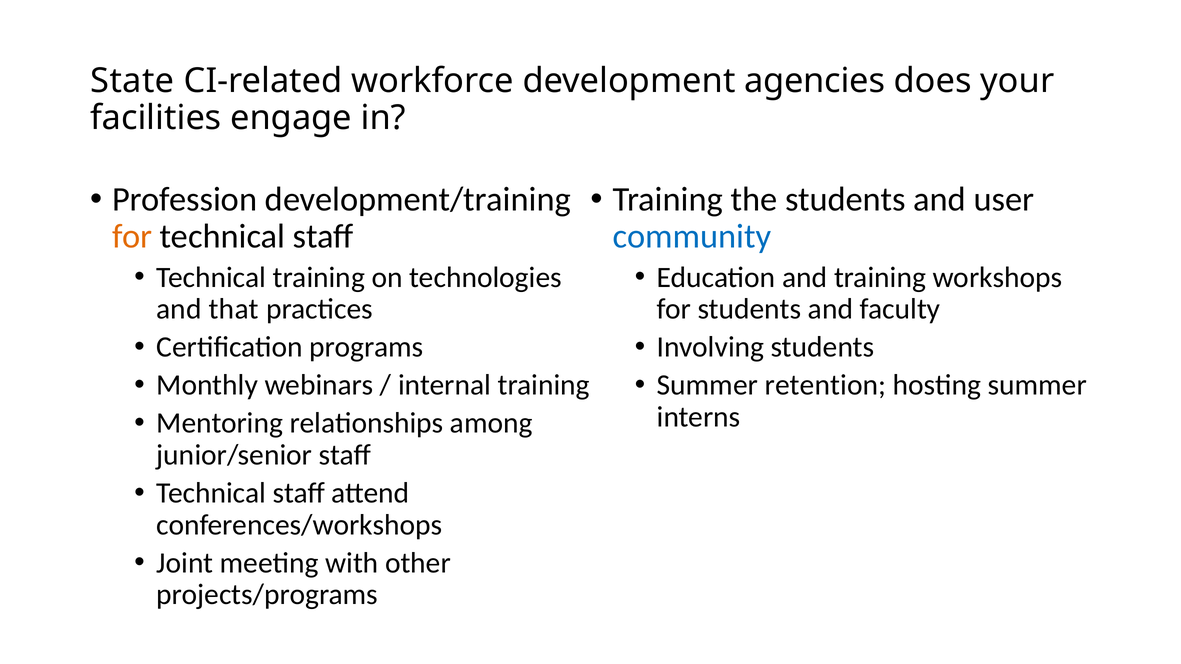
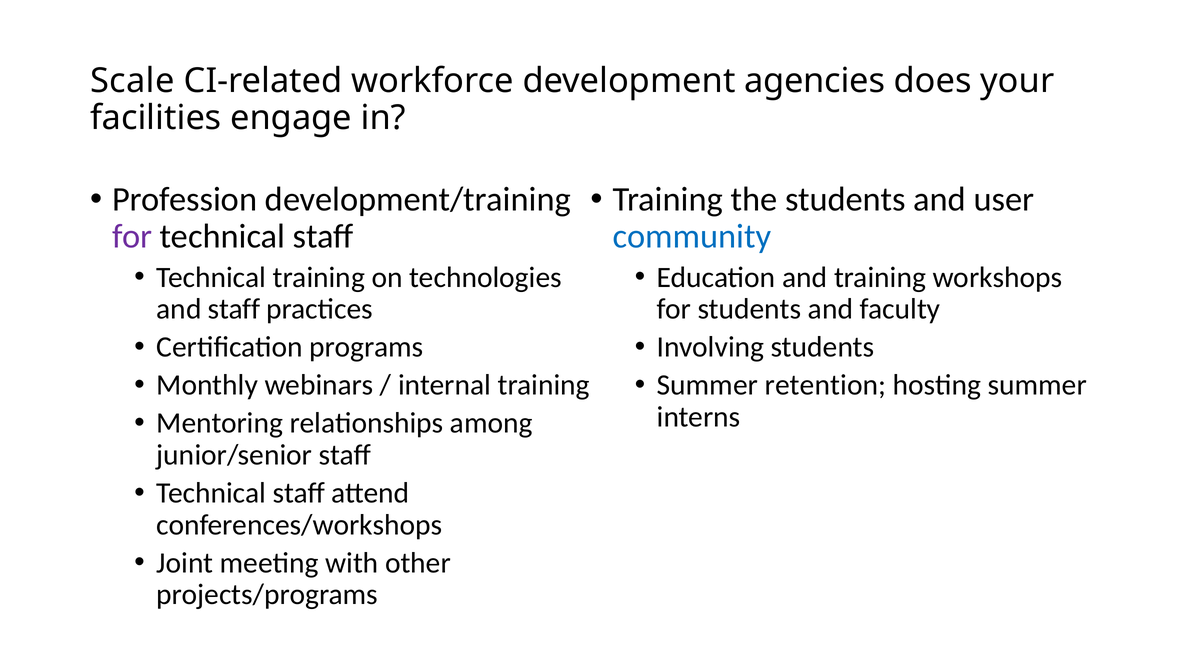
State: State -> Scale
for at (132, 237) colour: orange -> purple
and that: that -> staff
